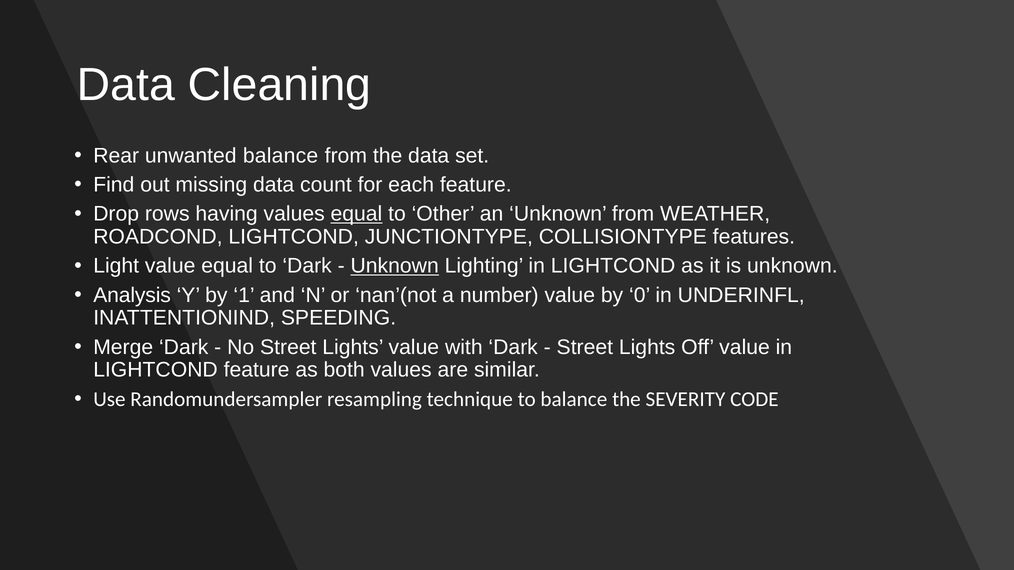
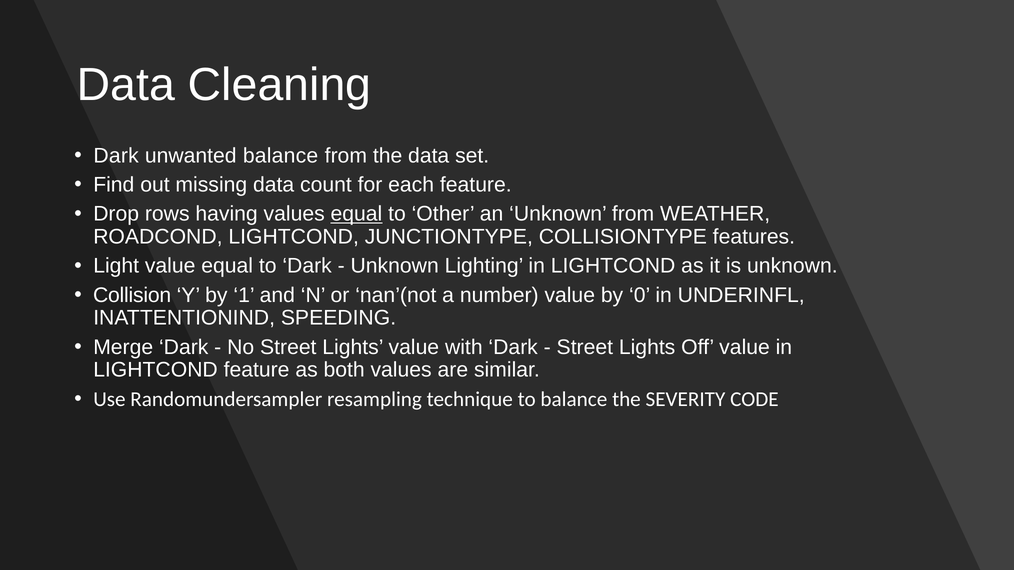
Rear at (116, 156): Rear -> Dark
Unknown at (395, 266) underline: present -> none
Analysis: Analysis -> Collision
